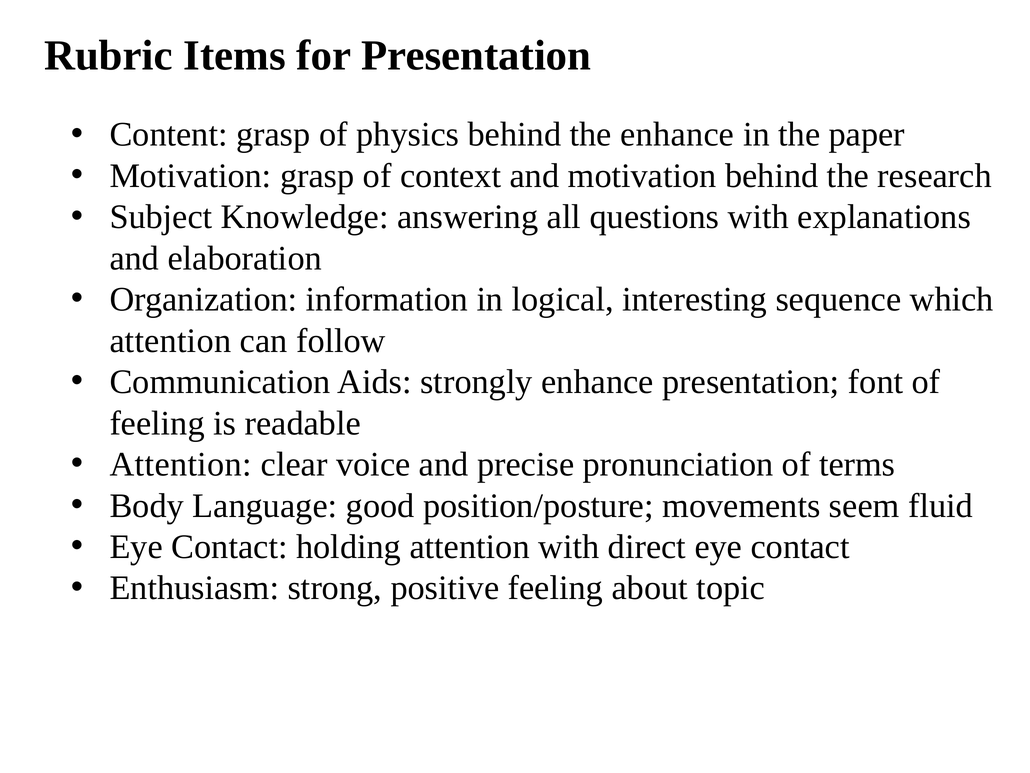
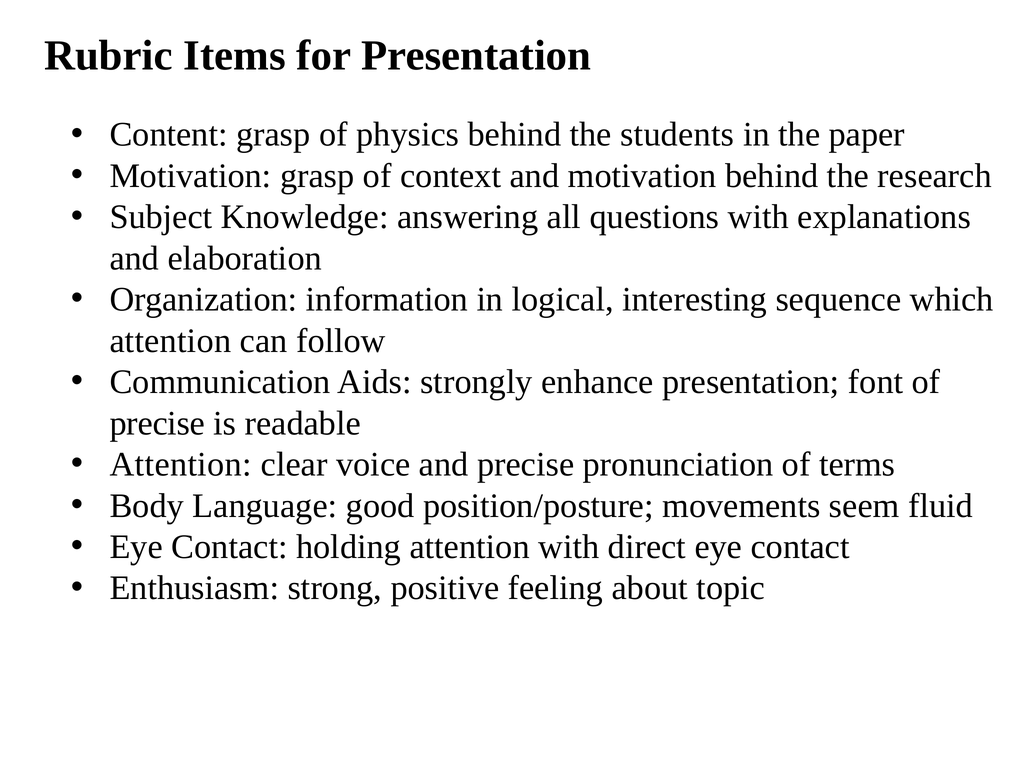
the enhance: enhance -> students
feeling at (157, 423): feeling -> precise
